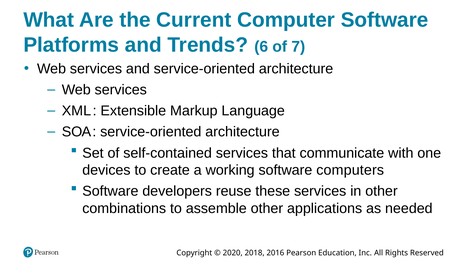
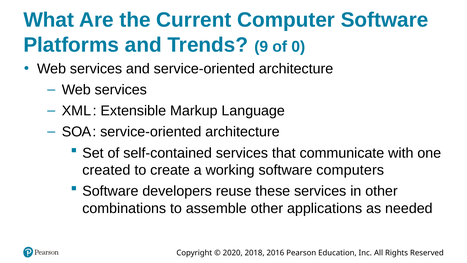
6: 6 -> 9
7: 7 -> 0
devices: devices -> created
